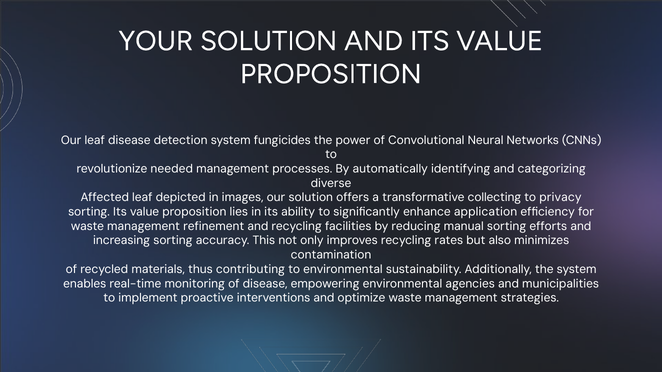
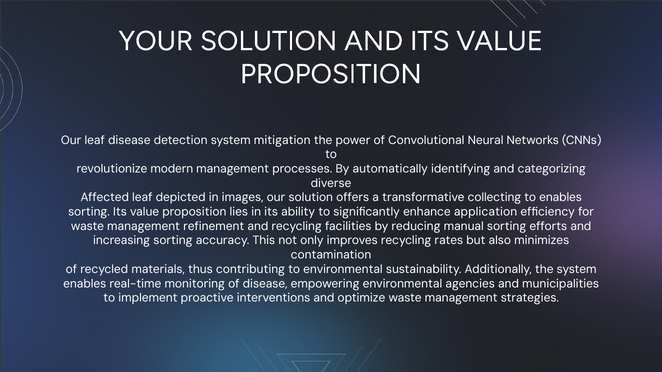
fungicides: fungicides -> mitigation
needed: needed -> modern
to privacy: privacy -> enables
